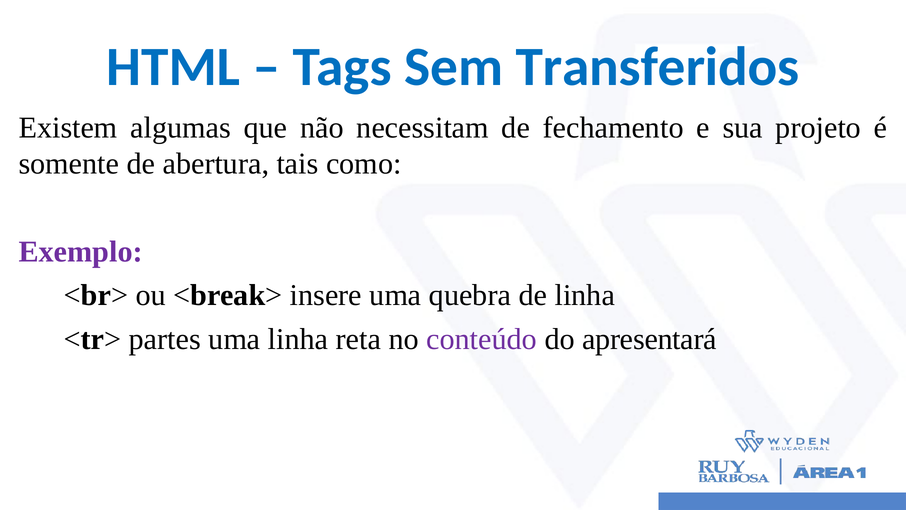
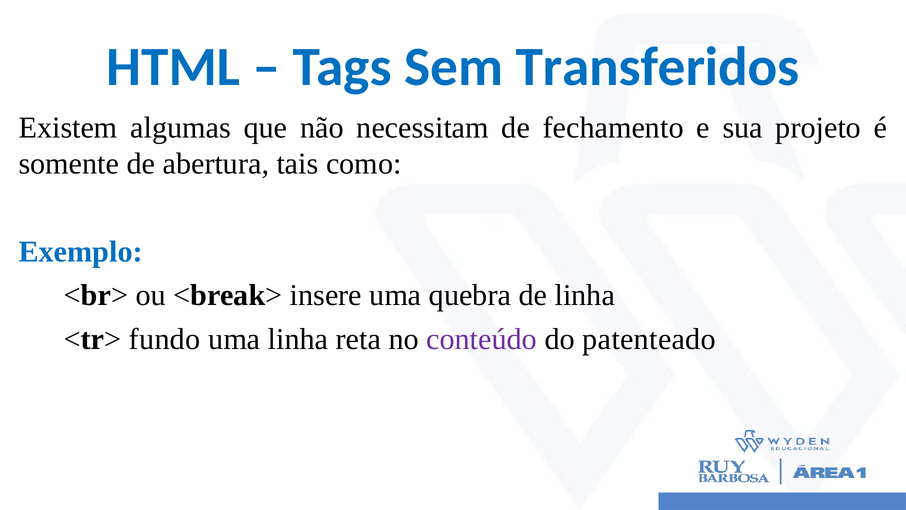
Exemplo colour: purple -> blue
partes: partes -> fundo
apresentará: apresentará -> patenteado
